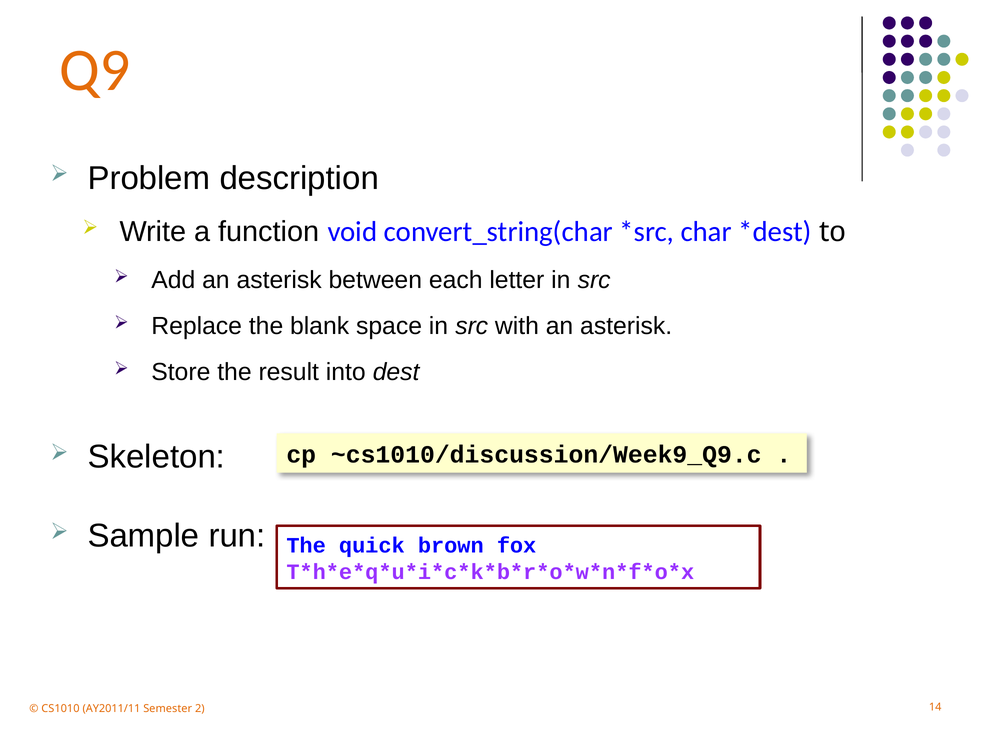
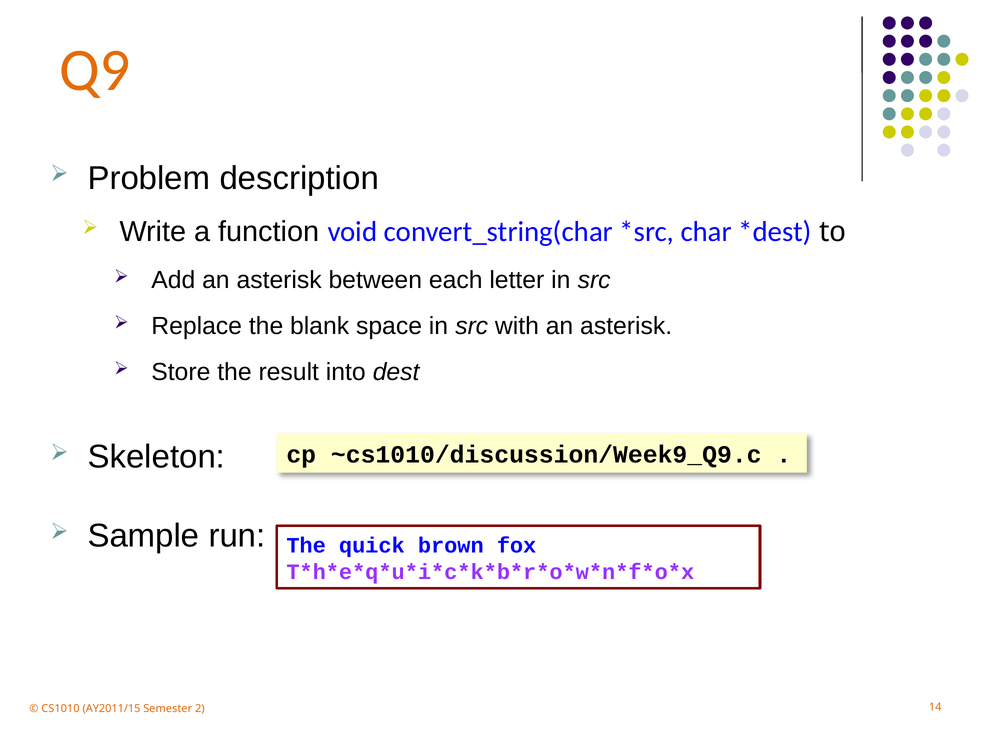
AY2011/11: AY2011/11 -> AY2011/15
